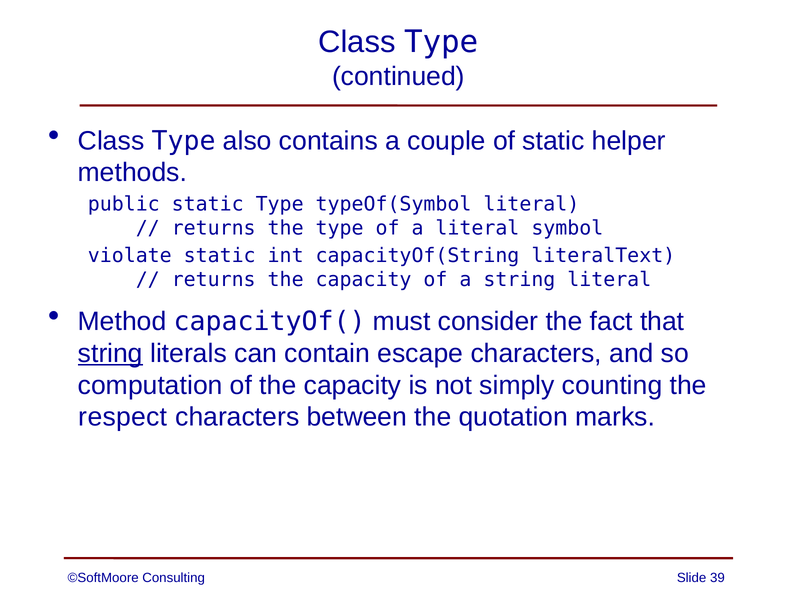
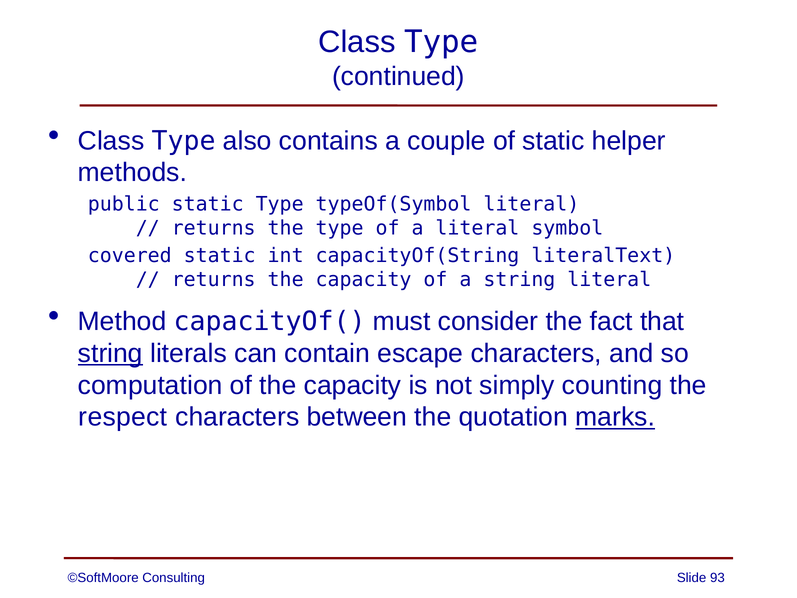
violate: violate -> covered
marks underline: none -> present
39: 39 -> 93
